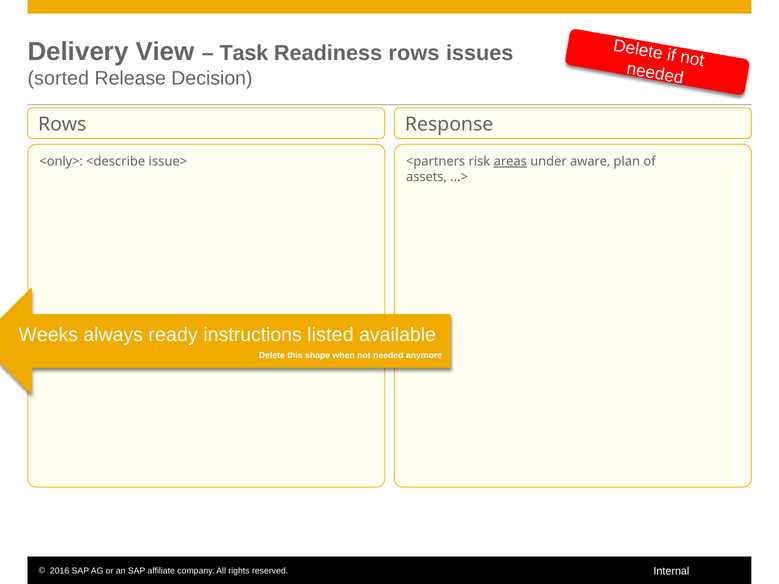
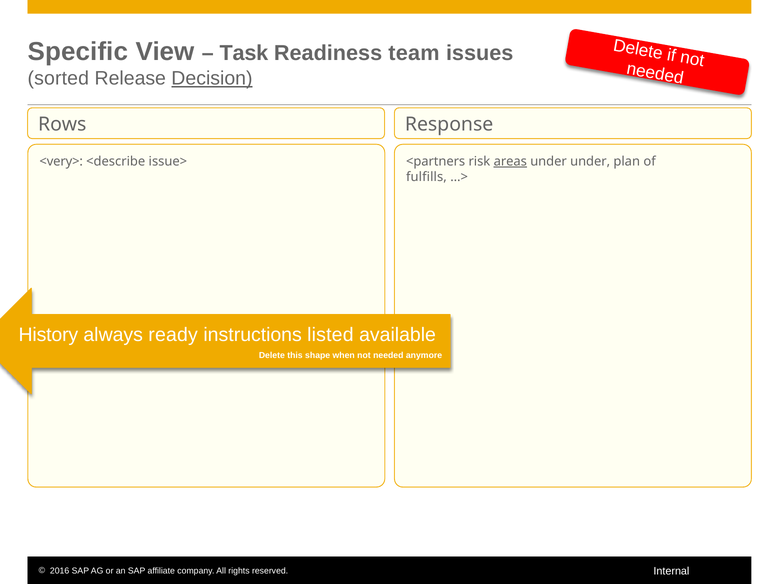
Delivery: Delivery -> Specific
Readiness rows: rows -> team
Decision underline: none -> present
<only>: <only> -> <very>
under aware: aware -> under
assets: assets -> fulfills
Weeks: Weeks -> History
